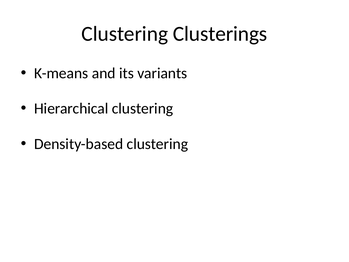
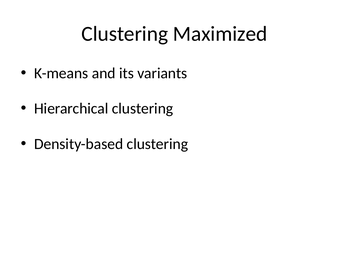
Clusterings: Clusterings -> Maximized
